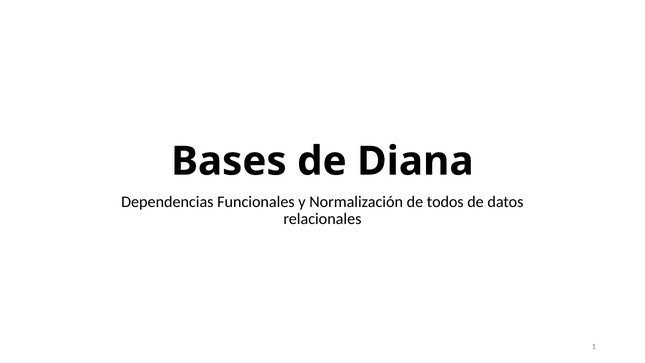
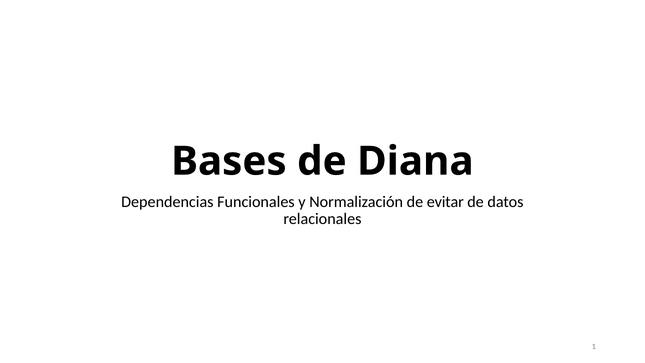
todos: todos -> evitar
